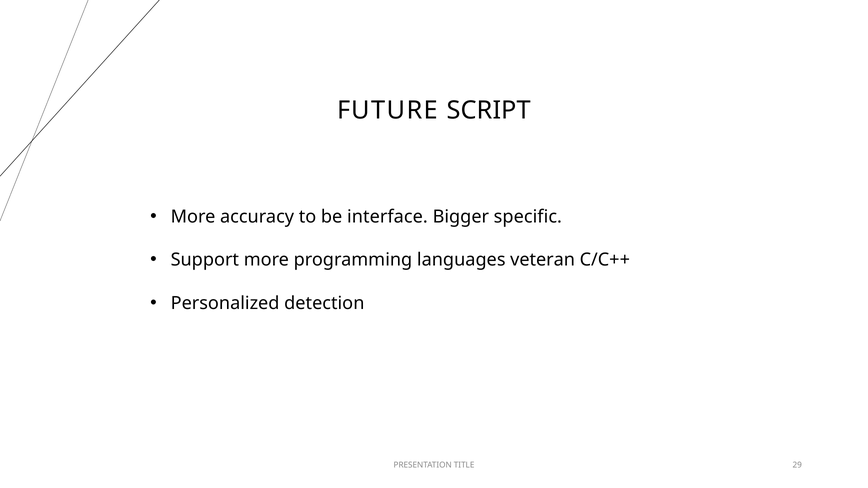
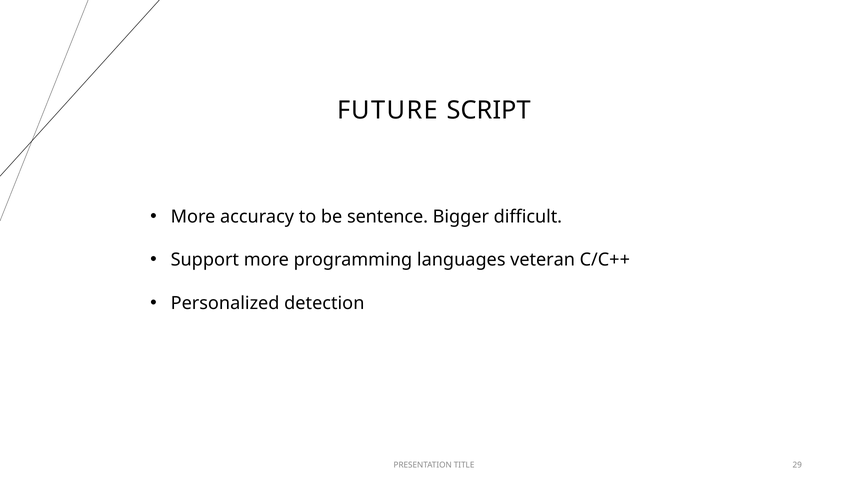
interface: interface -> sentence
specific: specific -> difficult
